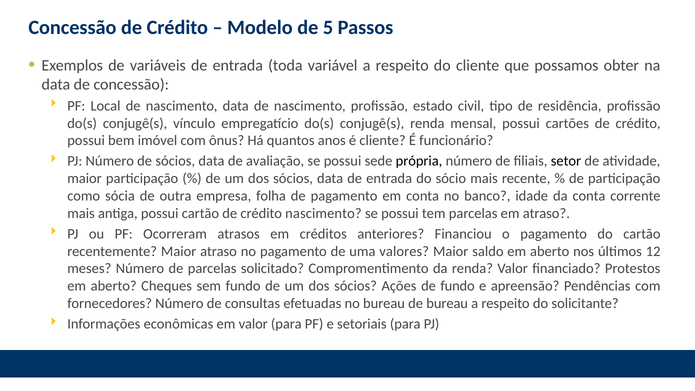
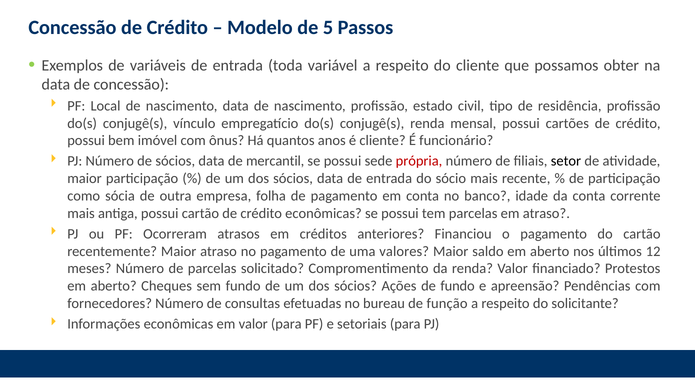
avaliação: avaliação -> mercantil
própria colour: black -> red
crédito nascimento: nascimento -> econômicas
de bureau: bureau -> função
